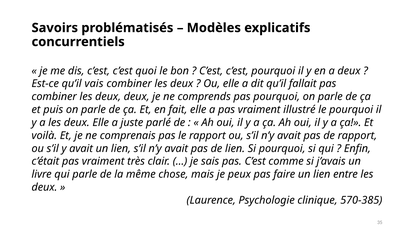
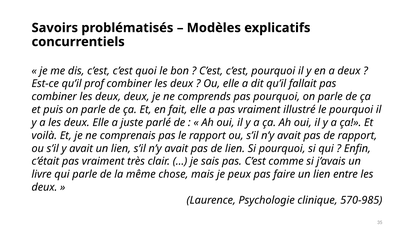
vais: vais -> prof
570-385: 570-385 -> 570-985
